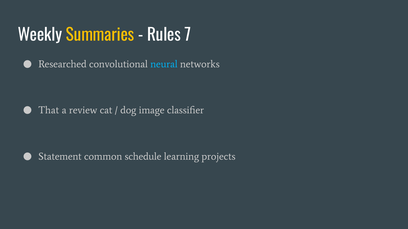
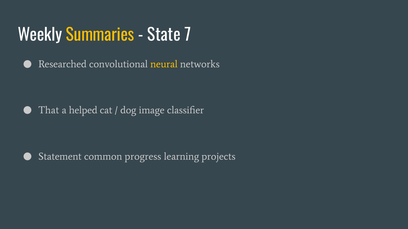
Rules: Rules -> State
neural colour: light blue -> yellow
review: review -> helped
schedule: schedule -> progress
